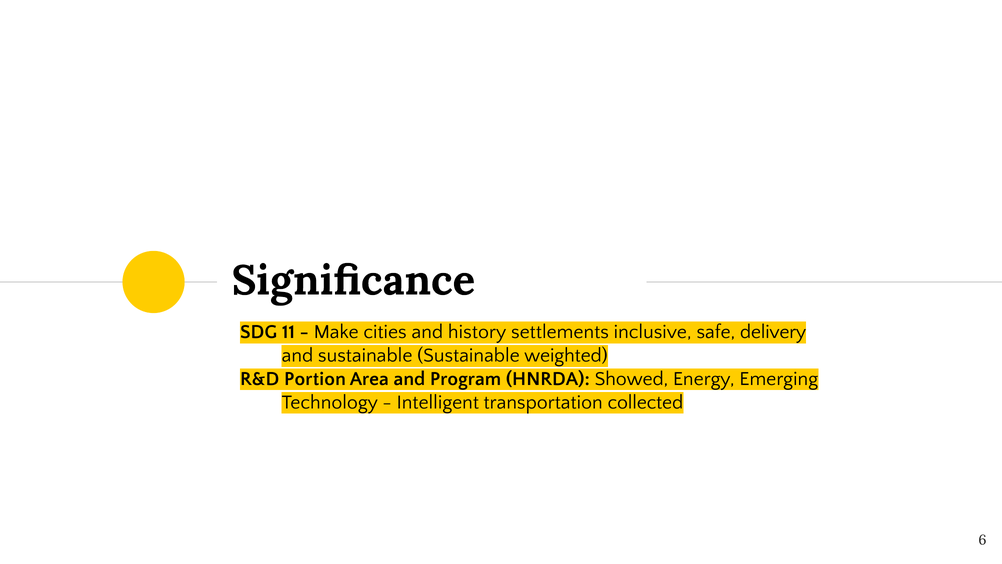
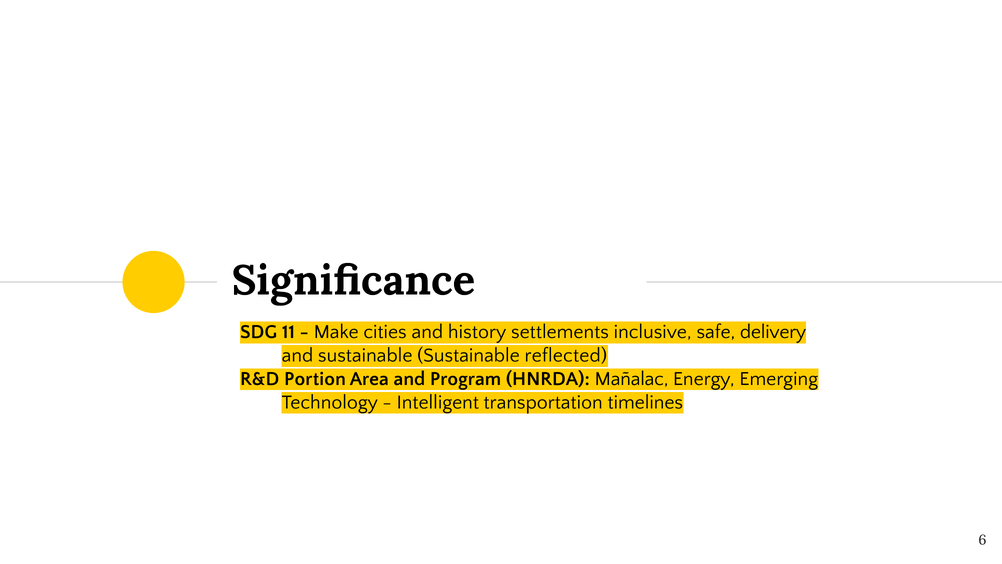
weighted: weighted -> reflected
Showed: Showed -> Mañalac
collected: collected -> timelines
